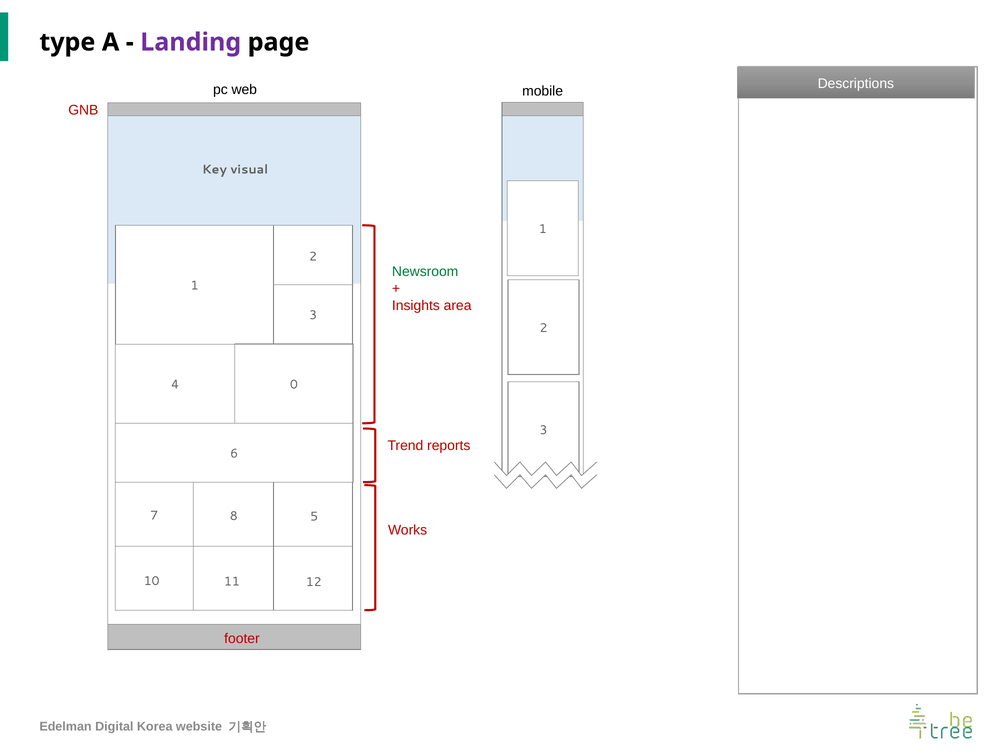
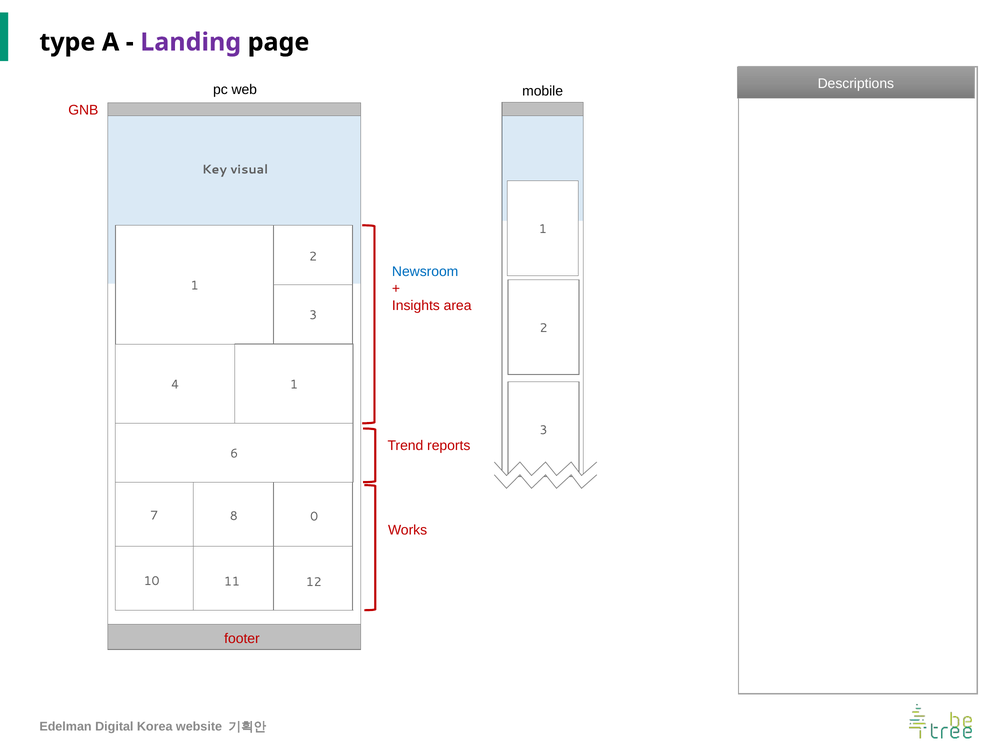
Newsroom colour: green -> blue
4 0: 0 -> 1
5: 5 -> 0
